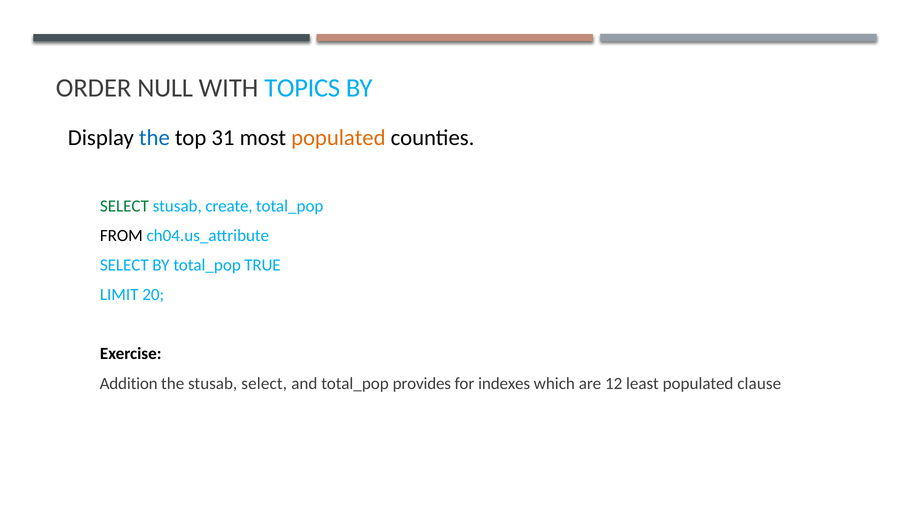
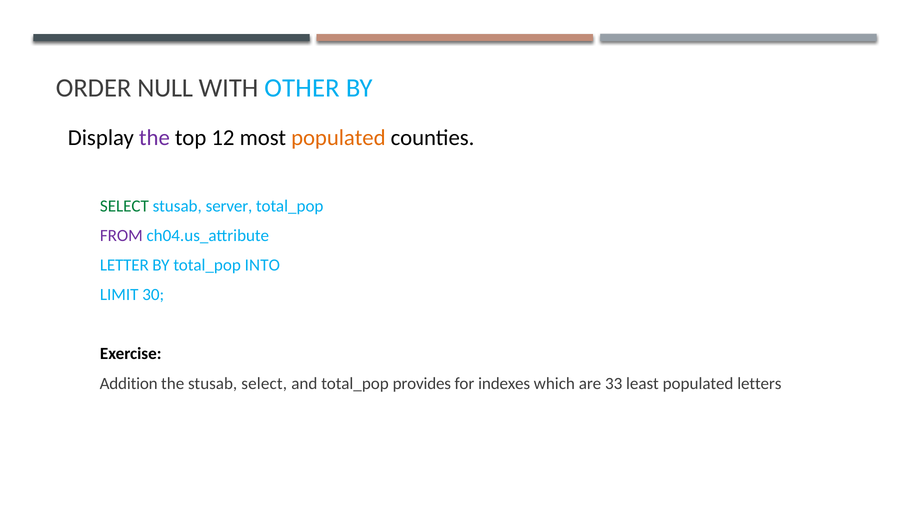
TOPICS: TOPICS -> OTHER
the at (154, 138) colour: blue -> purple
31: 31 -> 12
create: create -> server
FROM colour: black -> purple
SELECT at (124, 265): SELECT -> LETTER
TRUE: TRUE -> INTO
20: 20 -> 30
12: 12 -> 33
clause: clause -> letters
